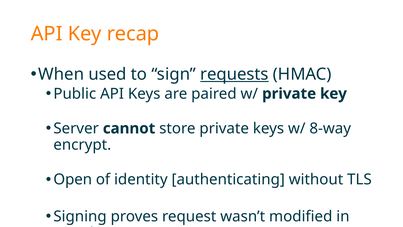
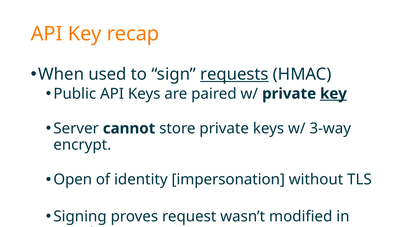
key at (333, 94) underline: none -> present
8-way: 8-way -> 3-way
authenticating: authenticating -> impersonation
